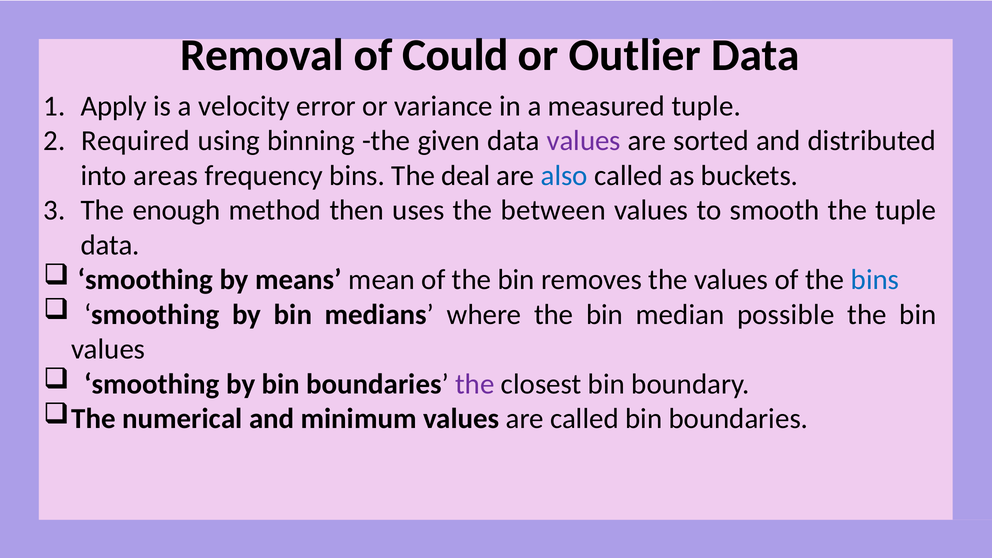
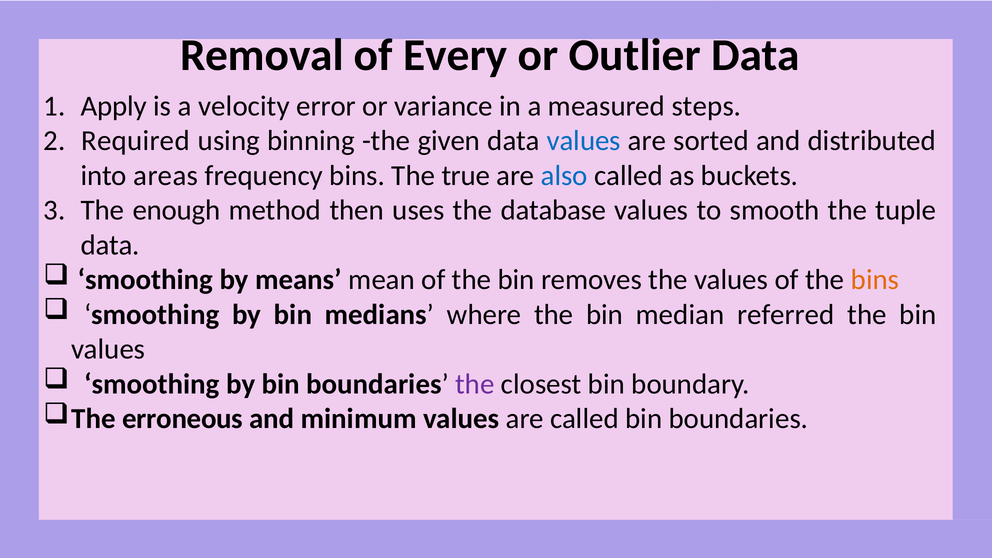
Could: Could -> Every
measured tuple: tuple -> steps
values at (584, 141) colour: purple -> blue
deal: deal -> true
between: between -> database
bins at (875, 280) colour: blue -> orange
possible: possible -> referred
numerical: numerical -> erroneous
